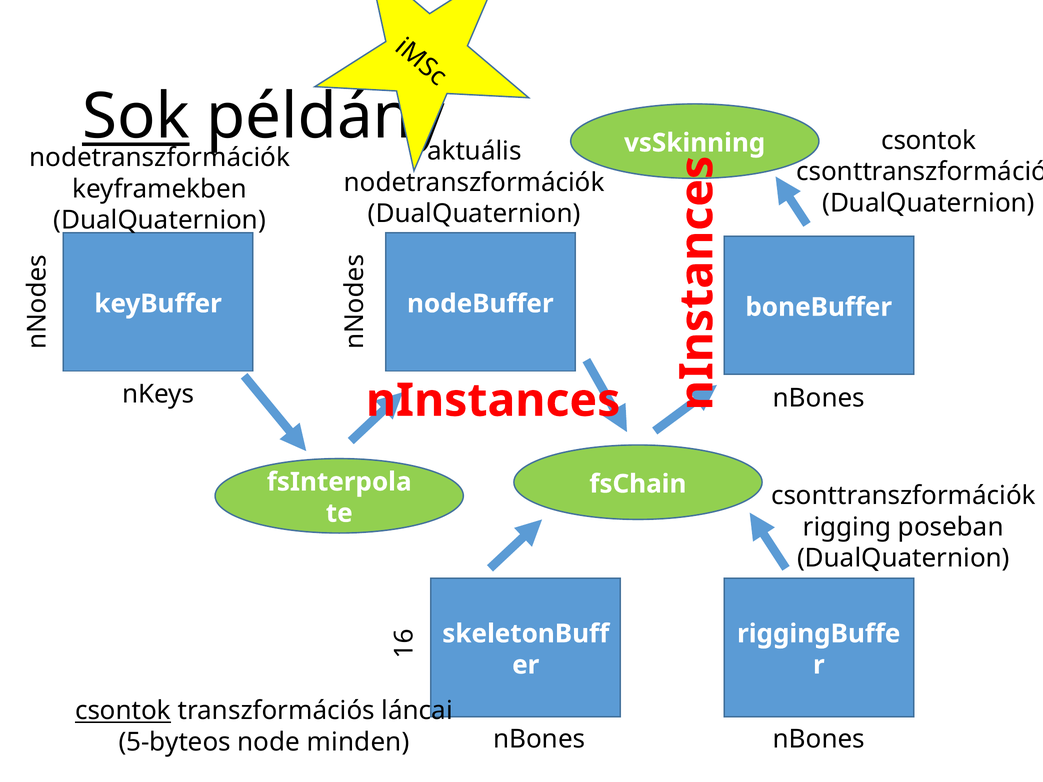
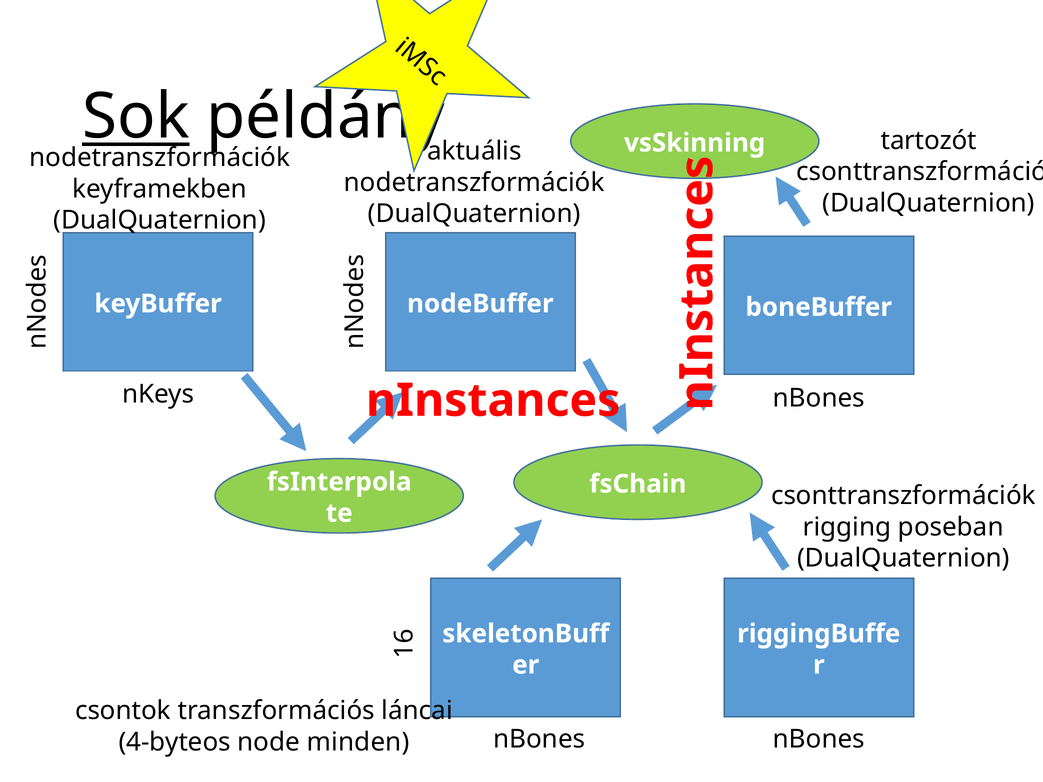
csontok at (929, 141): csontok -> tartozót
csontok at (123, 711) underline: present -> none
5-byteos: 5-byteos -> 4-byteos
